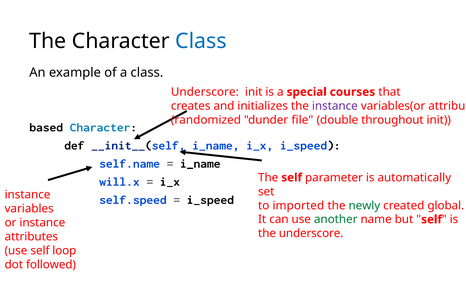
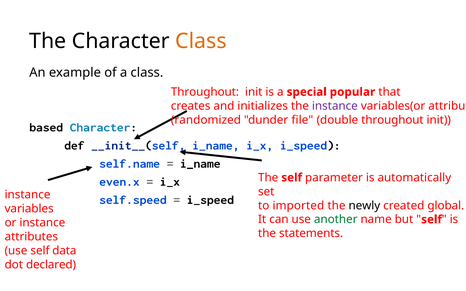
Class at (201, 41) colour: blue -> orange
Underscore at (205, 92): Underscore -> Throughout
courses: courses -> popular
will.x: will.x -> even.x
newly colour: green -> black
the underscore: underscore -> statements
loop: loop -> data
followed: followed -> declared
